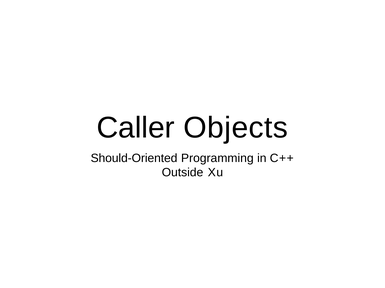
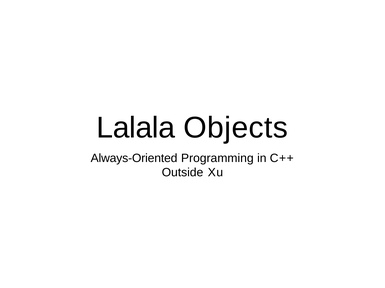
Caller: Caller -> Lalala
Should-Oriented: Should-Oriented -> Always-Oriented
